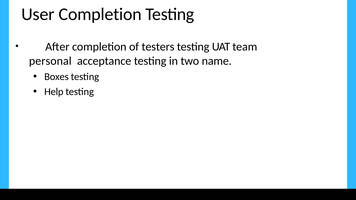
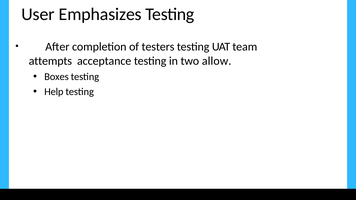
User Completion: Completion -> Emphasizes
personal: personal -> attempts
name: name -> allow
